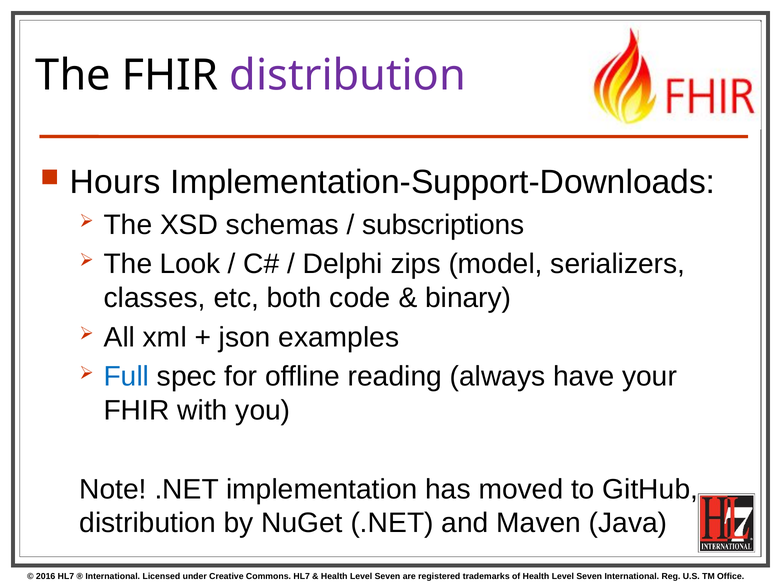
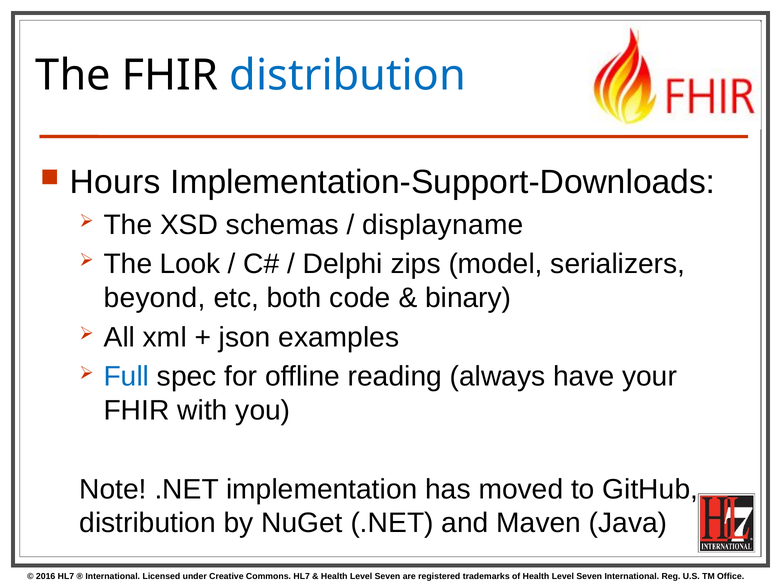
distribution at (348, 76) colour: purple -> blue
subscriptions: subscriptions -> displayname
classes: classes -> beyond
